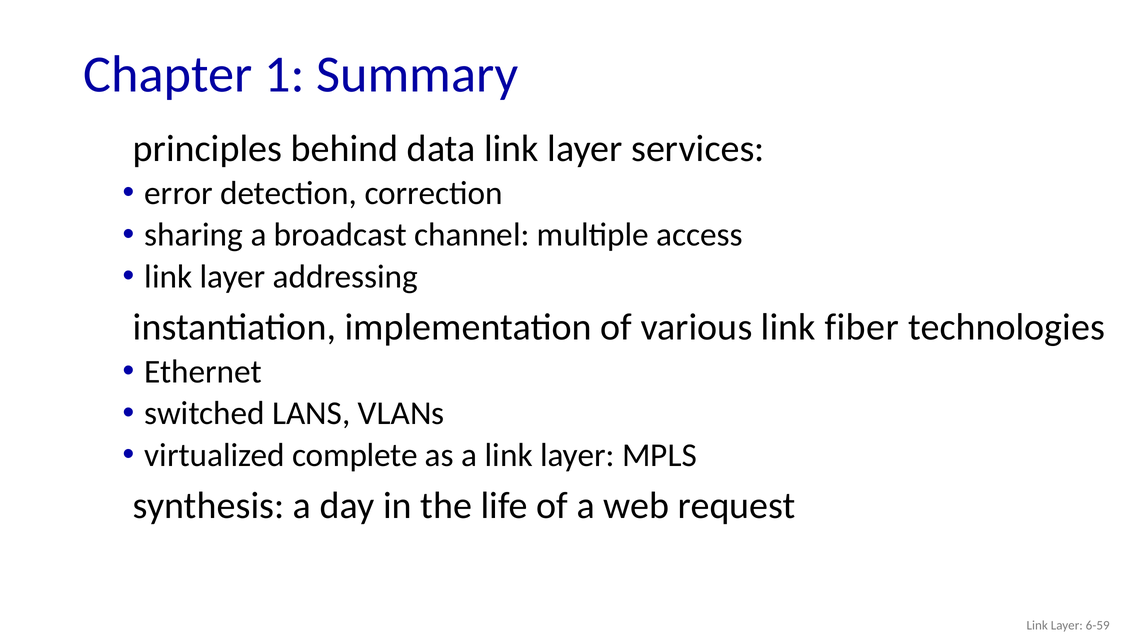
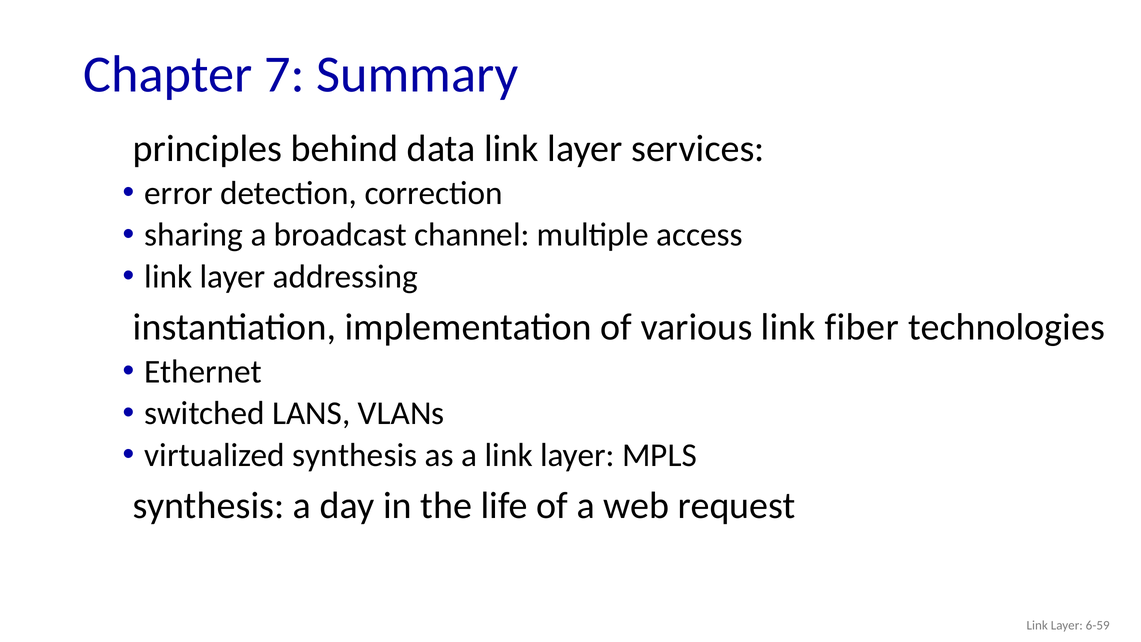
1: 1 -> 7
complete: complete -> synthesis
